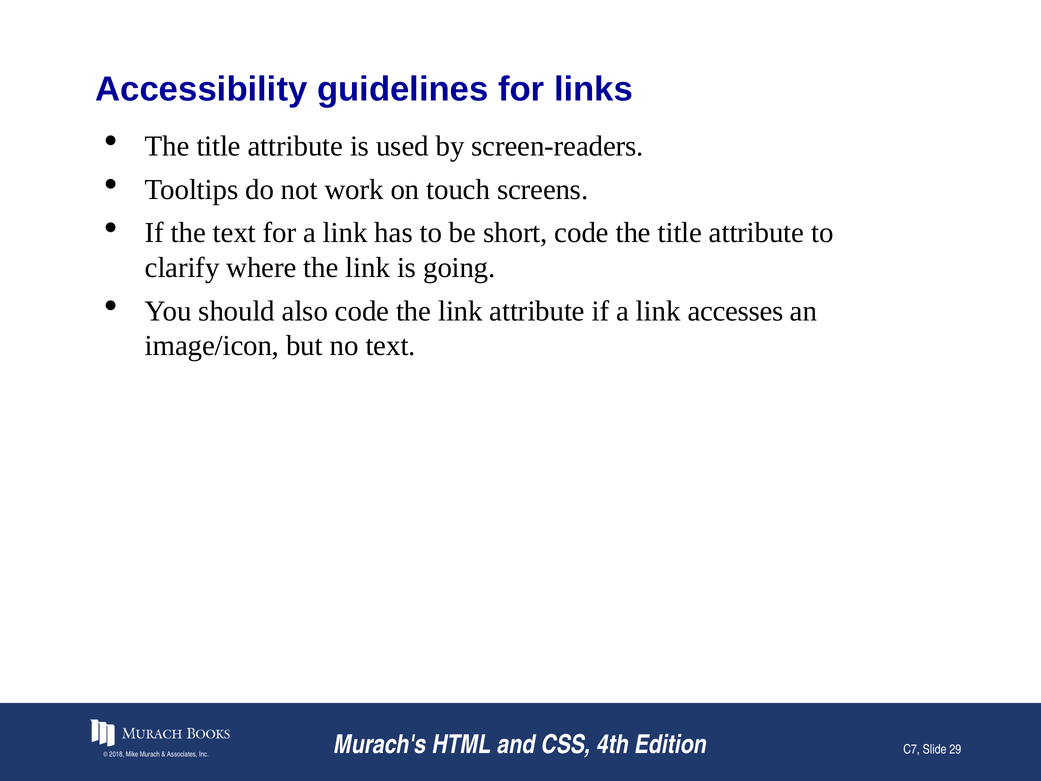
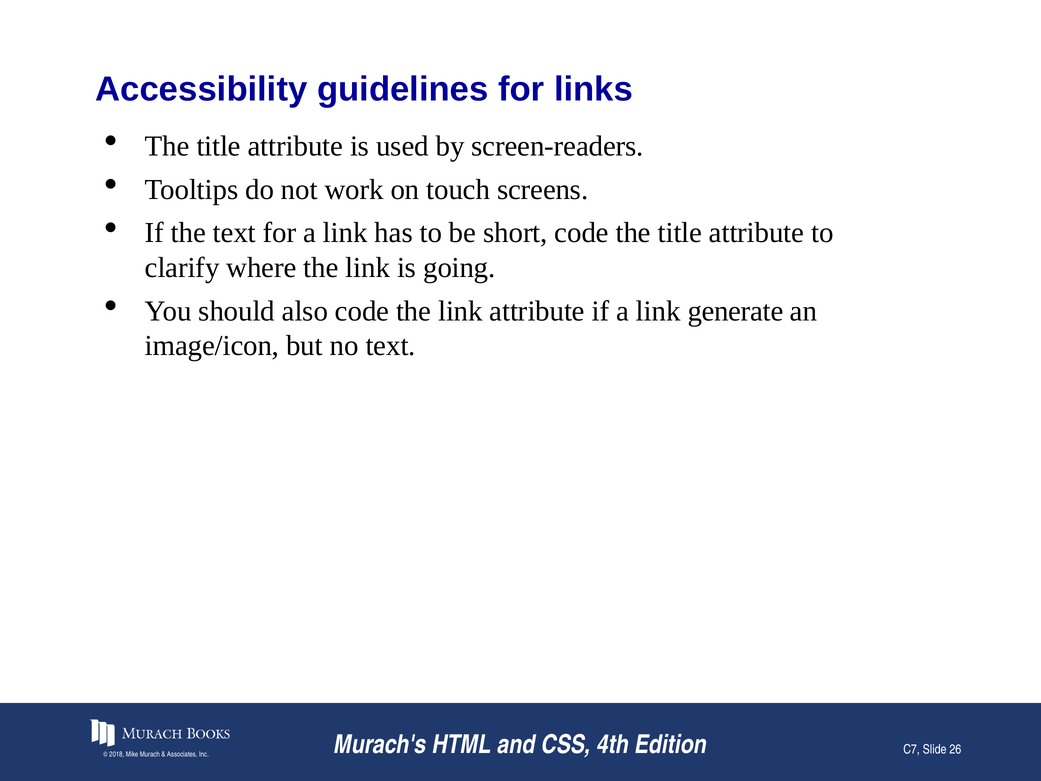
accesses: accesses -> generate
29: 29 -> 26
